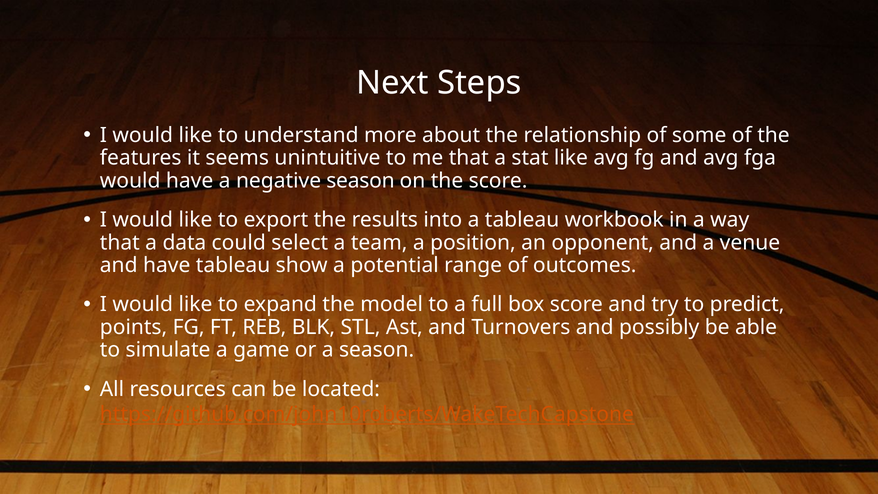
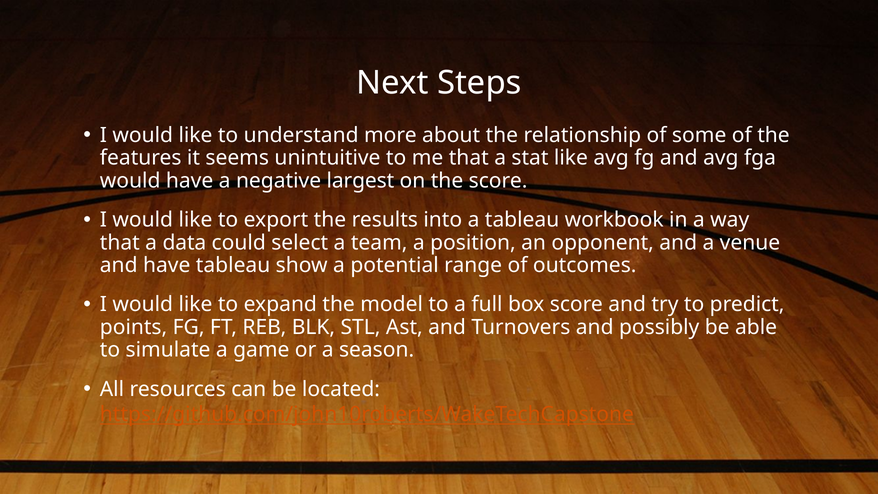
negative season: season -> largest
